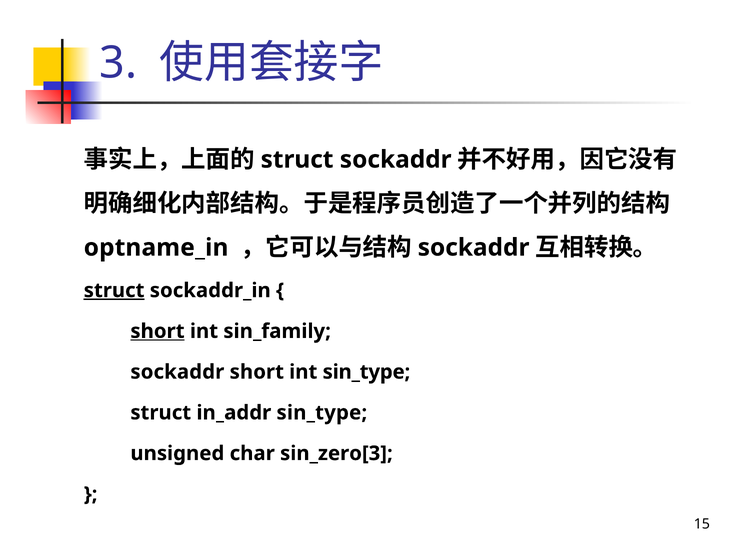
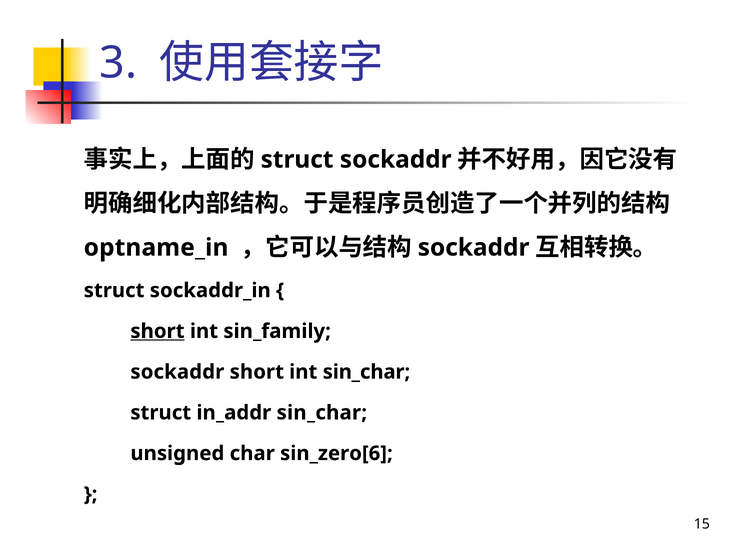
struct at (114, 290) underline: present -> none
int sin_type: sin_type -> sin_char
in_addr sin_type: sin_type -> sin_char
sin_zero[3: sin_zero[3 -> sin_zero[6
